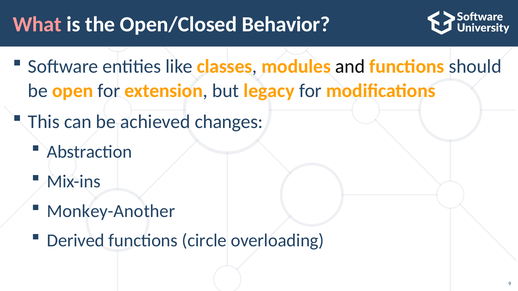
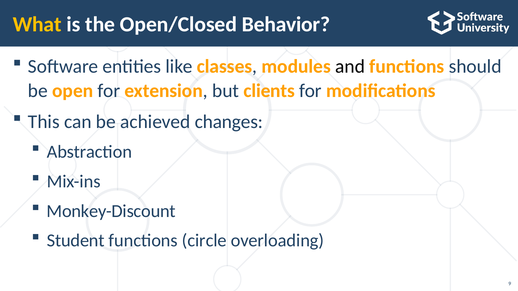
What colour: pink -> yellow
legacy: legacy -> clients
Monkey-Another: Monkey-Another -> Monkey-Discount
Derived: Derived -> Student
